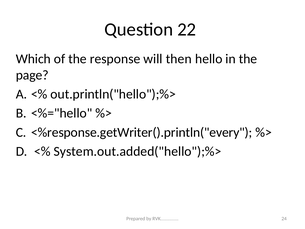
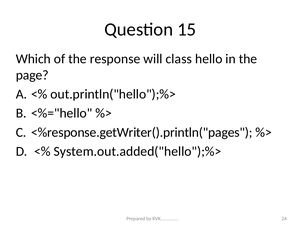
22: 22 -> 15
then: then -> class
<%response.getWriter().println("every: <%response.getWriter().println("every -> <%response.getWriter().println("pages
